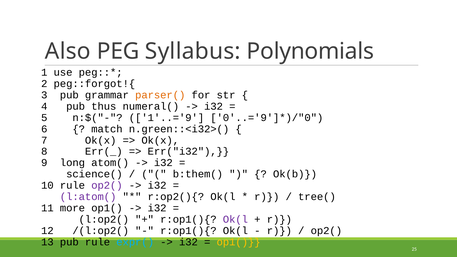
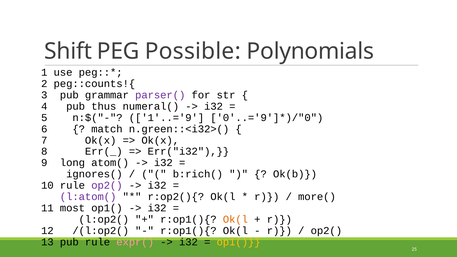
Also: Also -> Shift
Syllabus: Syllabus -> Possible
peg::forgot!{: peg::forgot!{ -> peg::counts!{
parser( colour: orange -> purple
science(: science( -> ignores(
b:them(: b:them( -> b:rich(
tree(: tree( -> more(
more: more -> most
Ok(l at (235, 219) colour: purple -> orange
expr( colour: light blue -> pink
